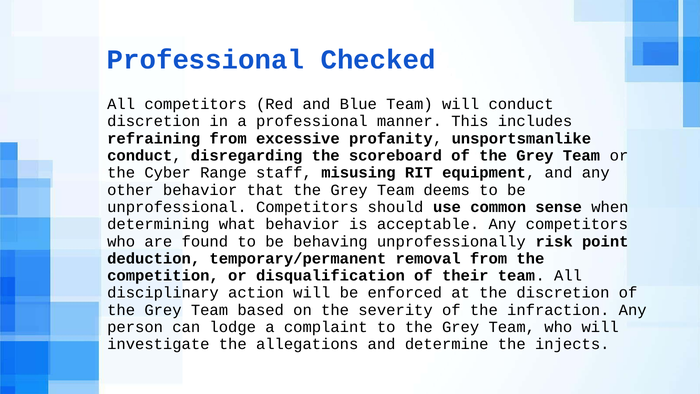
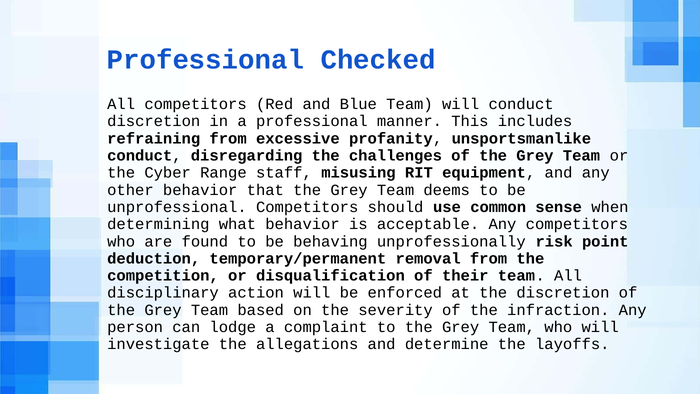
scoreboard: scoreboard -> challenges
injects: injects -> layoffs
